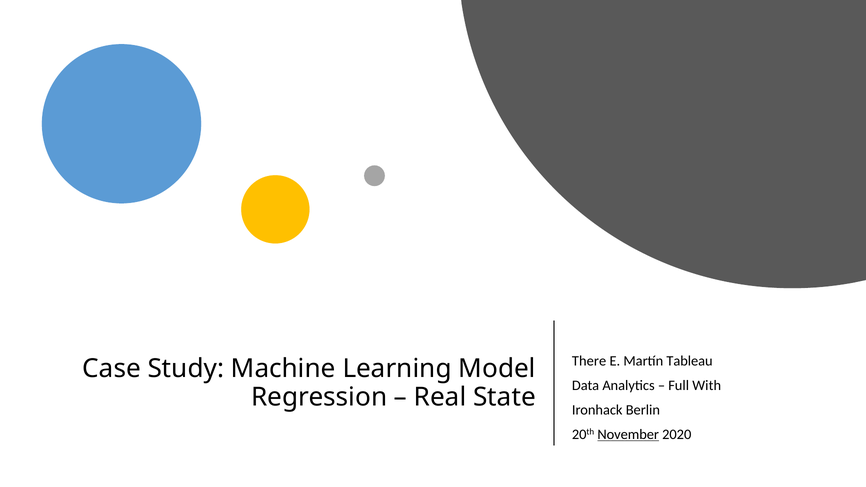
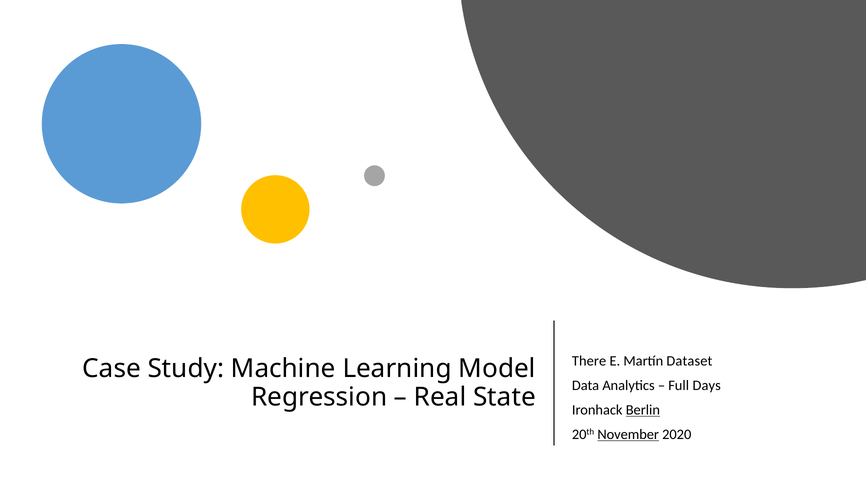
Tableau: Tableau -> Dataset
With: With -> Days
Berlin underline: none -> present
